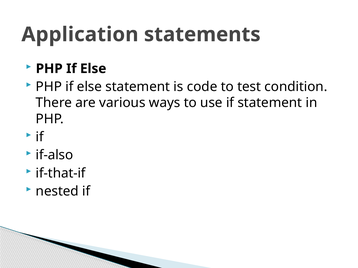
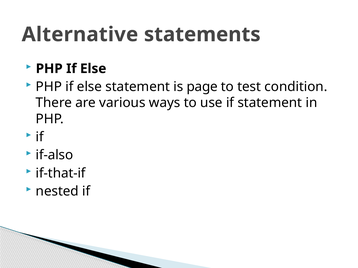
Application: Application -> Alternative
code: code -> page
